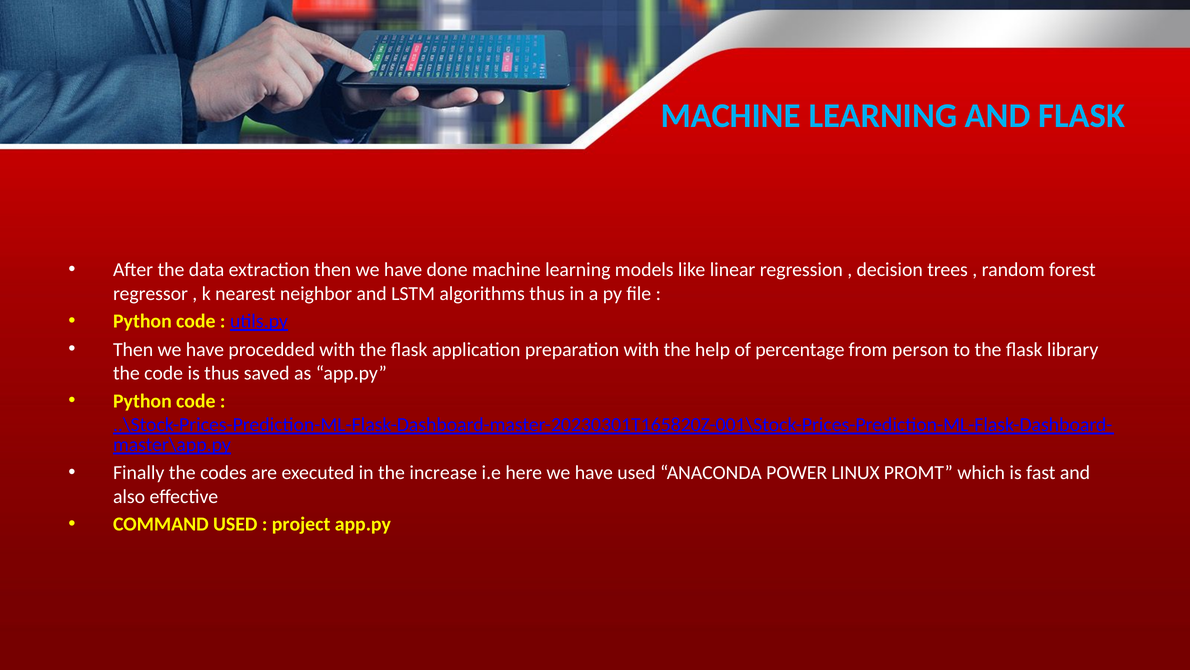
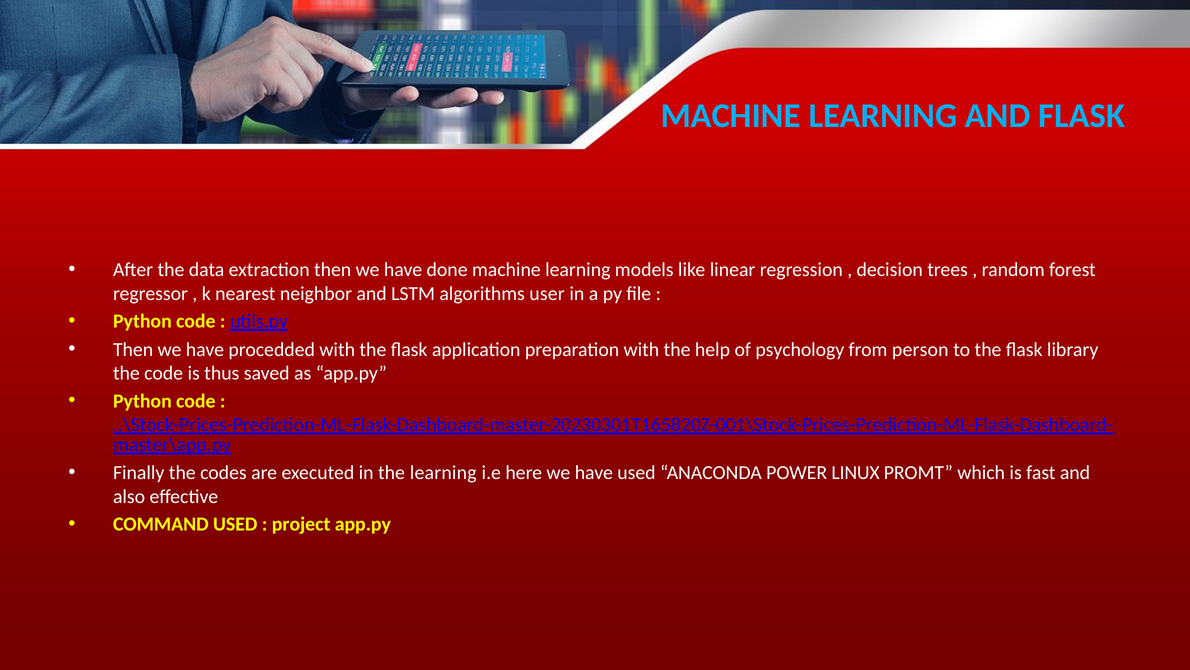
algorithms thus: thus -> user
percentage: percentage -> psychology
the increase: increase -> learning
